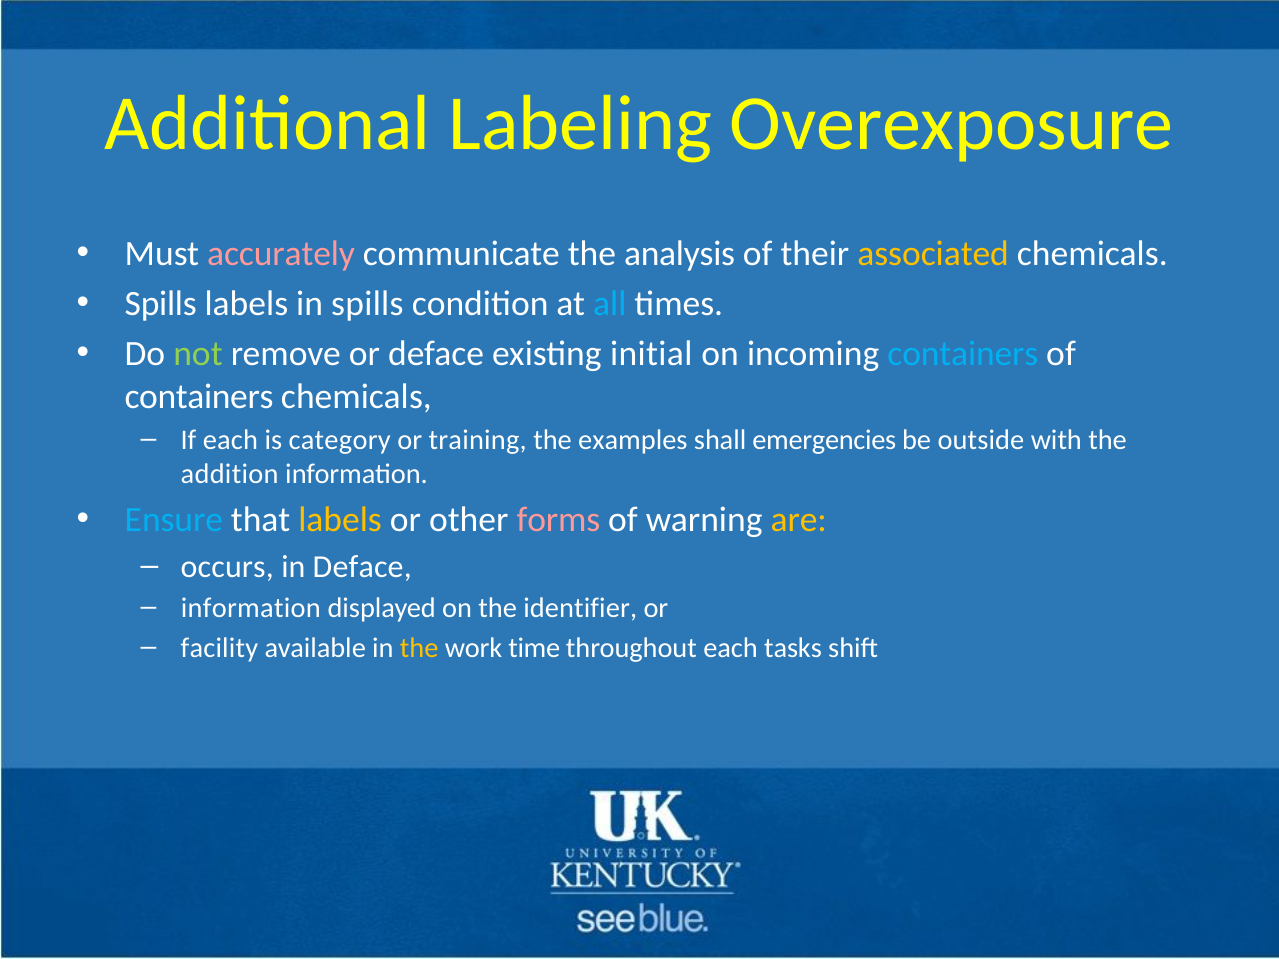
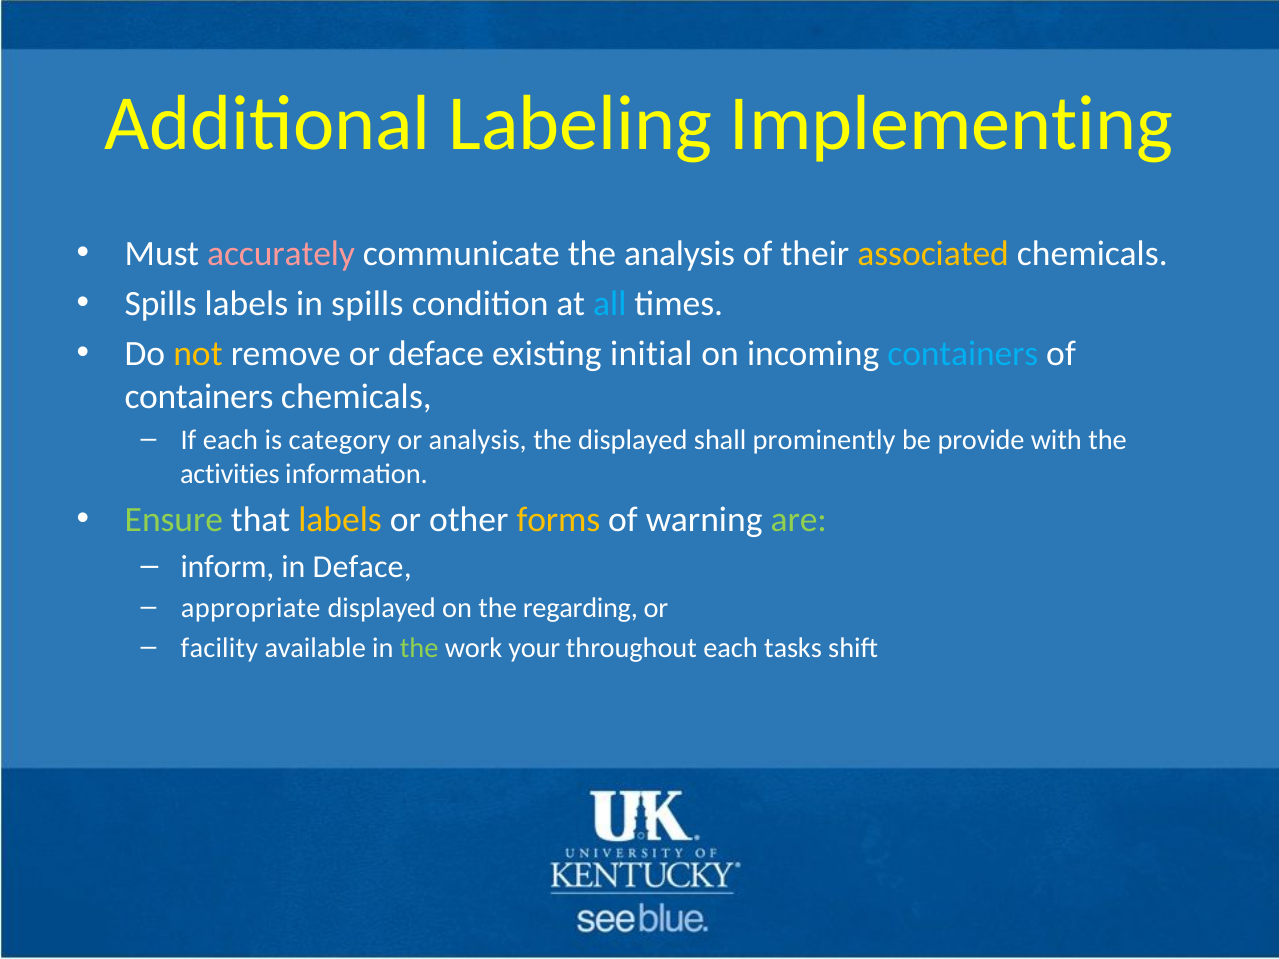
Overexposure: Overexposure -> Implementing
not colour: light green -> yellow
or training: training -> analysis
the examples: examples -> displayed
emergencies: emergencies -> prominently
outside: outside -> provide
addition: addition -> activities
Ensure colour: light blue -> light green
forms colour: pink -> yellow
are colour: yellow -> light green
occurs: occurs -> inform
information at (251, 608): information -> appropriate
identifier: identifier -> regarding
the at (419, 648) colour: yellow -> light green
time: time -> your
